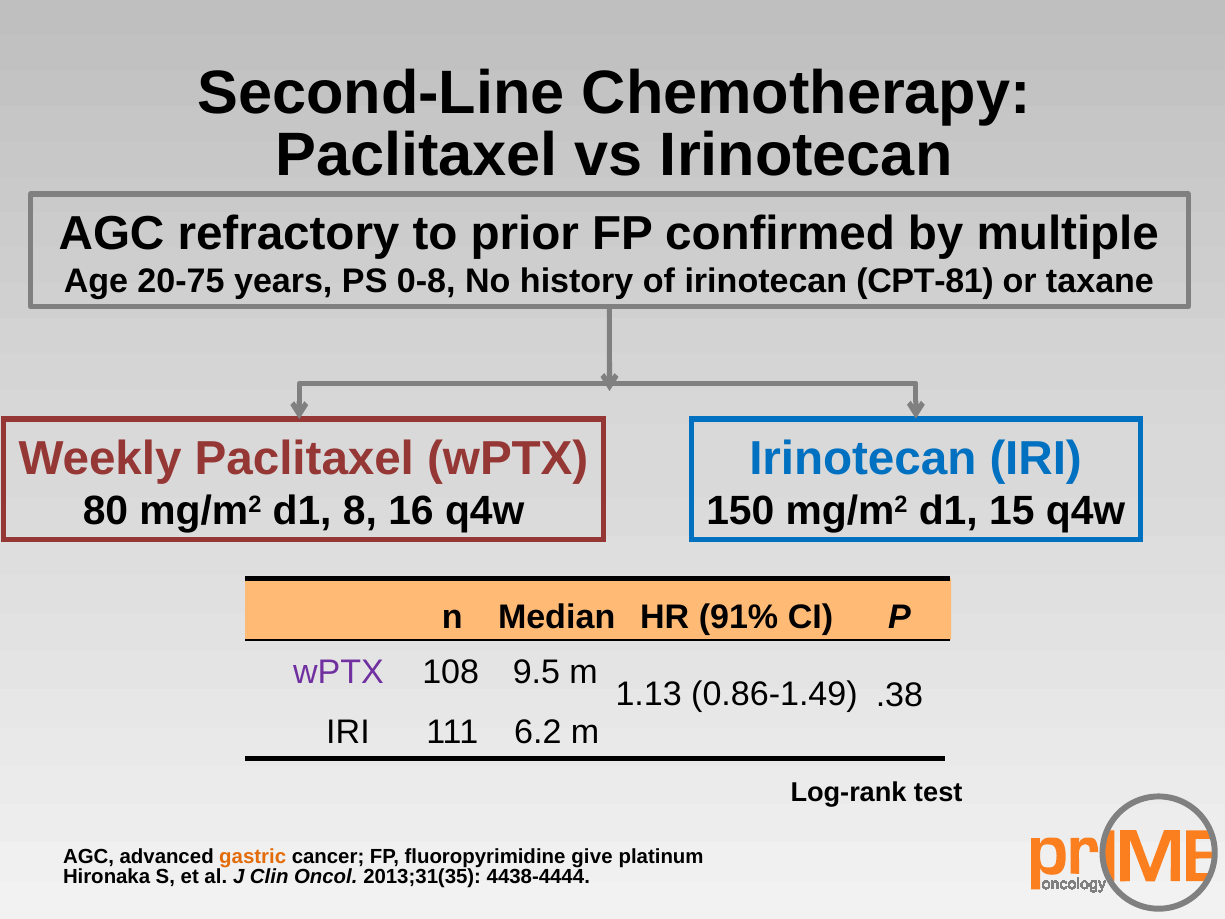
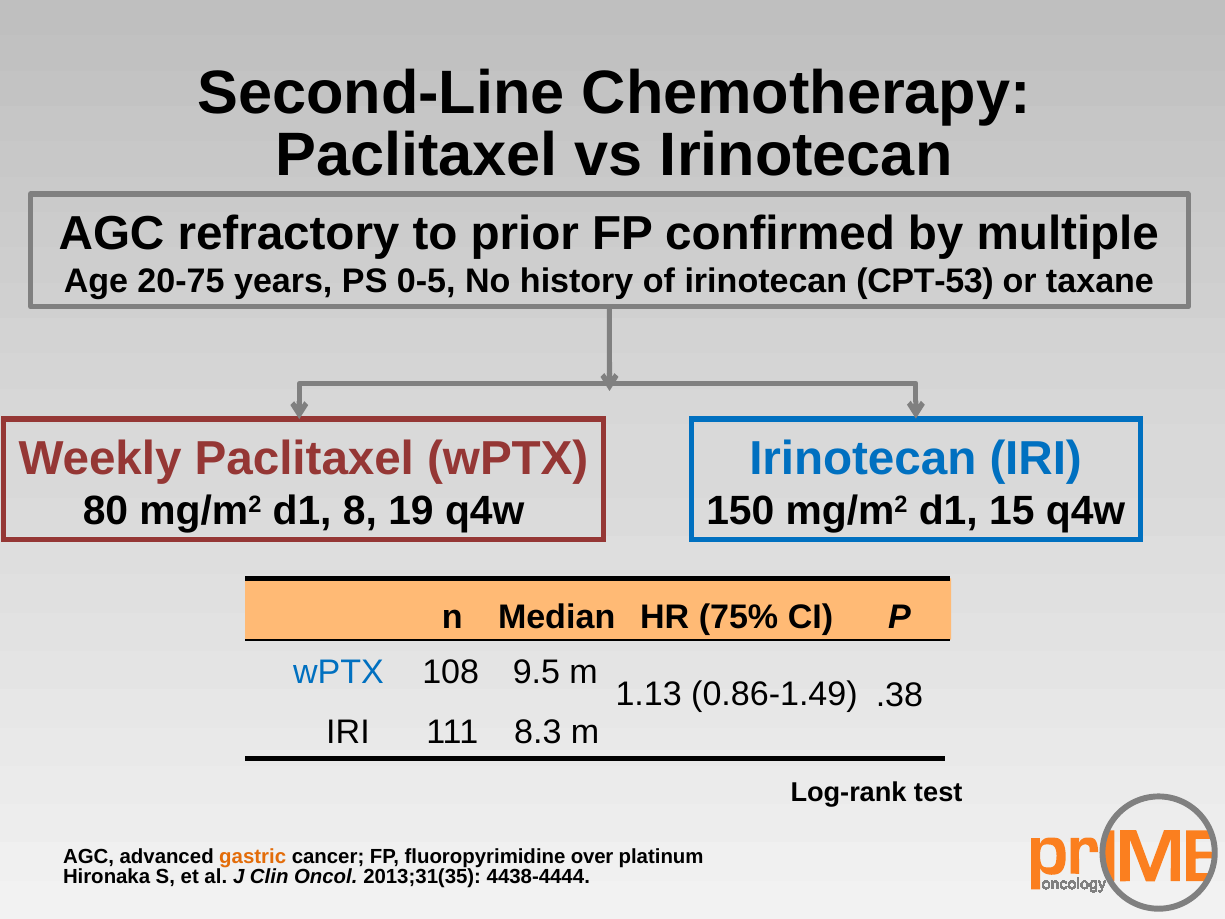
0-8: 0-8 -> 0-5
CPT-81: CPT-81 -> CPT-53
16: 16 -> 19
91%: 91% -> 75%
wPTX at (339, 673) colour: purple -> blue
6.2: 6.2 -> 8.3
give: give -> over
